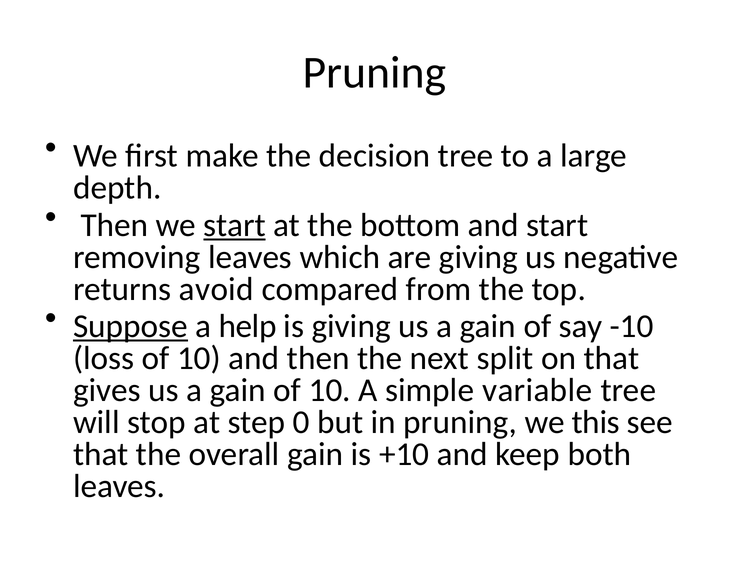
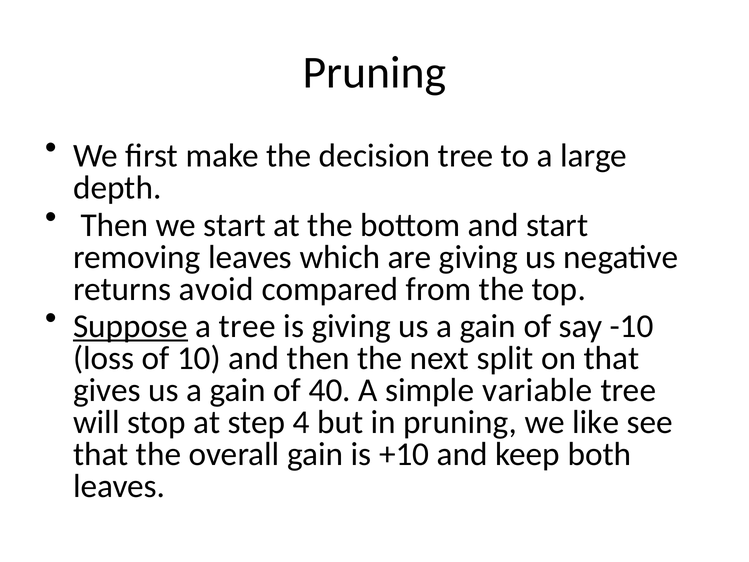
start at (235, 225) underline: present -> none
a help: help -> tree
gain of 10: 10 -> 40
0: 0 -> 4
this: this -> like
